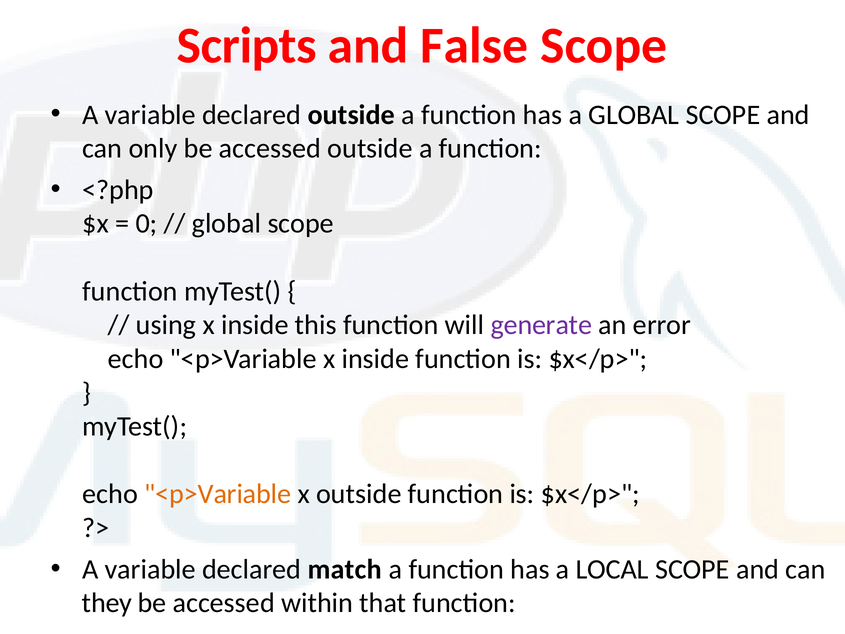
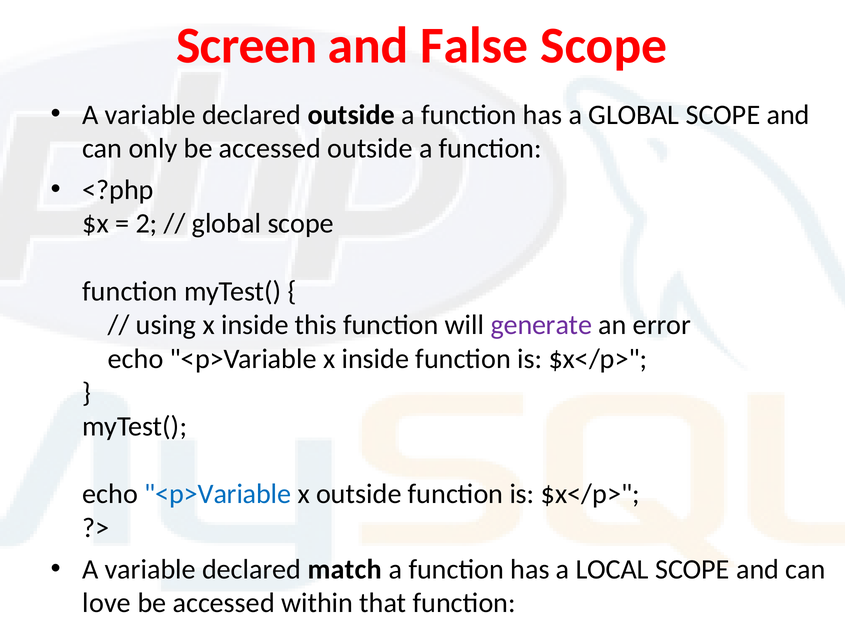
Scripts: Scripts -> Screen
0: 0 -> 2
<p>Variable at (218, 494) colour: orange -> blue
they: they -> love
